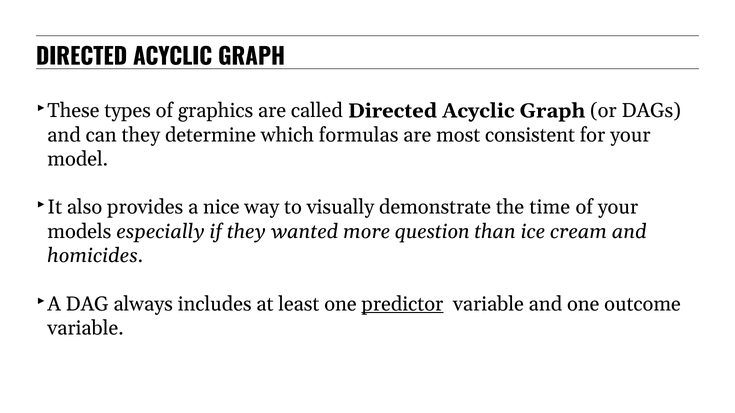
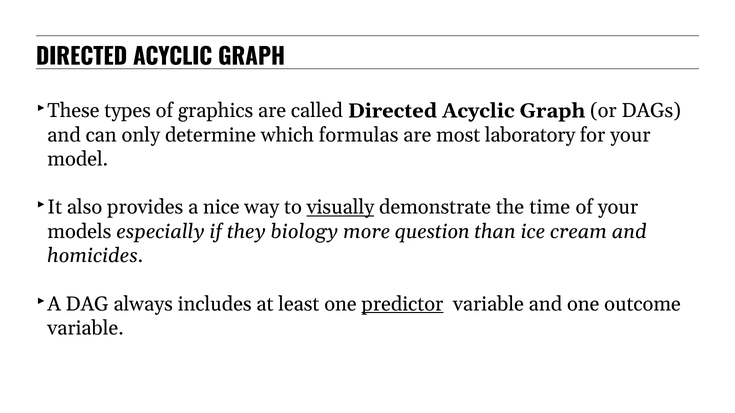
can they: they -> only
consistent: consistent -> laboratory
visually underline: none -> present
wanted: wanted -> biology
